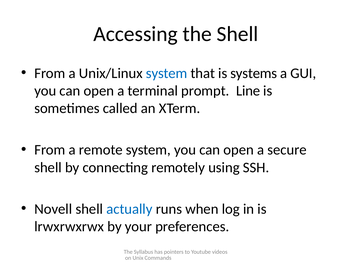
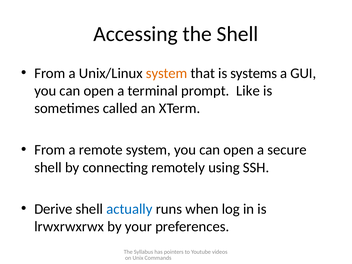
system at (167, 73) colour: blue -> orange
Line: Line -> Like
Novell: Novell -> Derive
